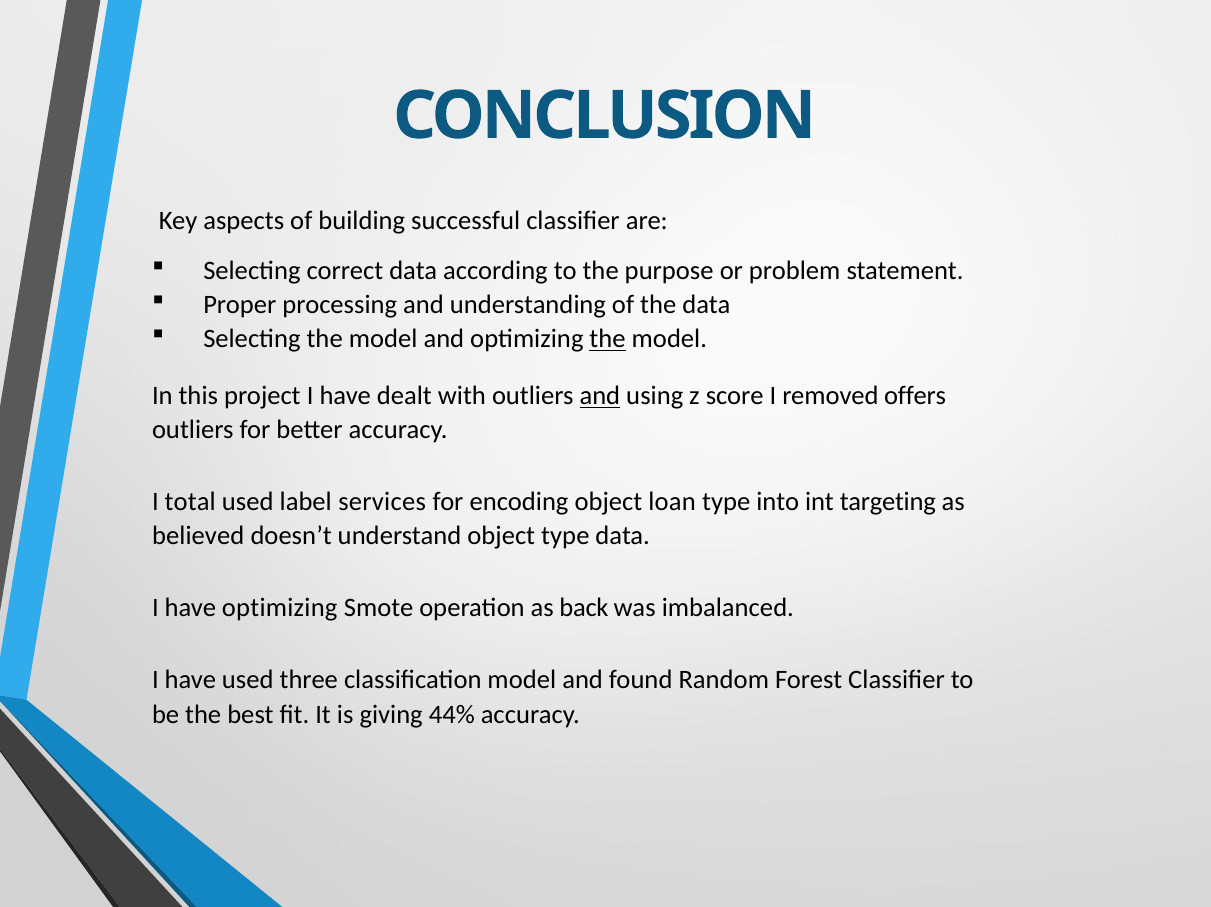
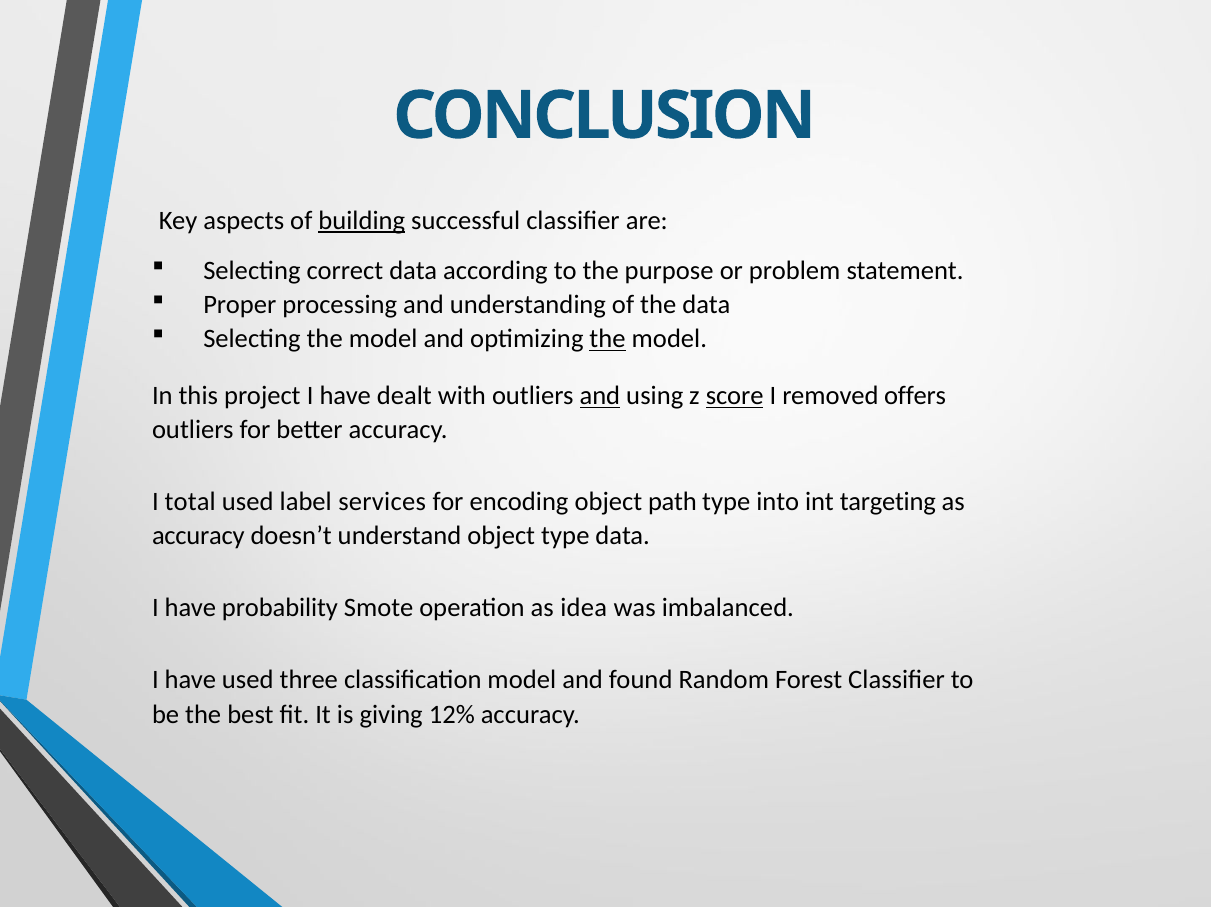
building underline: none -> present
score underline: none -> present
loan: loan -> path
believed at (198, 536): believed -> accuracy
have optimizing: optimizing -> probability
back: back -> idea
44%: 44% -> 12%
